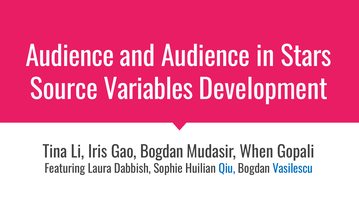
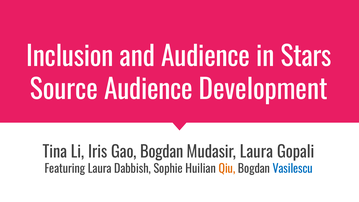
Audience at (70, 57): Audience -> Inclusion
Source Variables: Variables -> Audience
Mudasir When: When -> Laura
Qiu colour: blue -> orange
